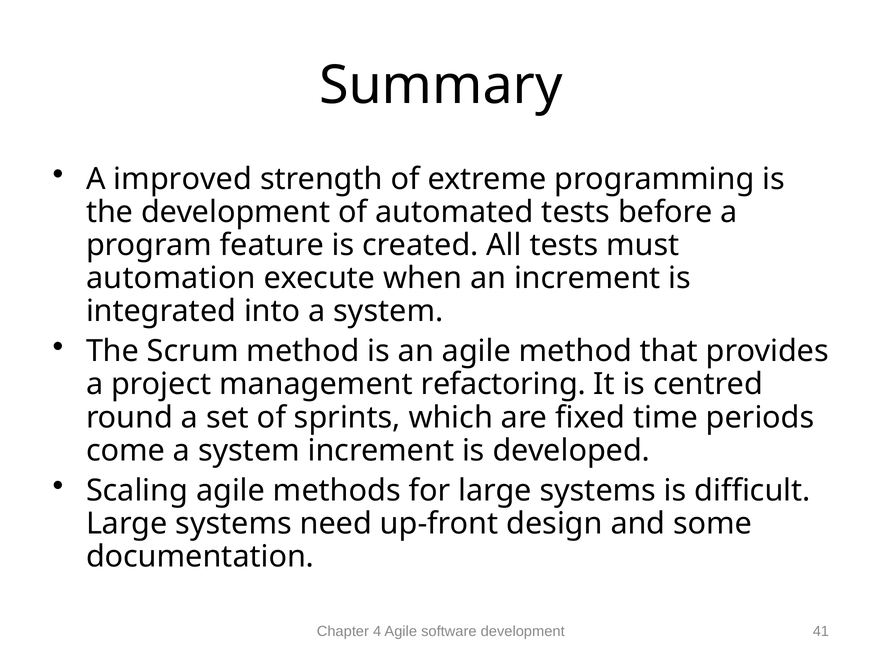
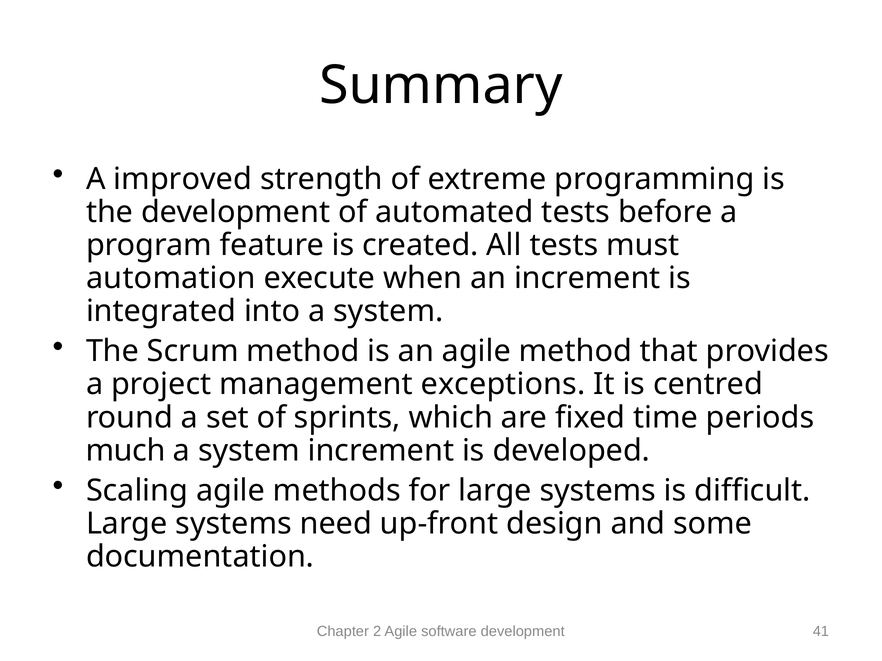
refactoring: refactoring -> exceptions
come: come -> much
4: 4 -> 2
